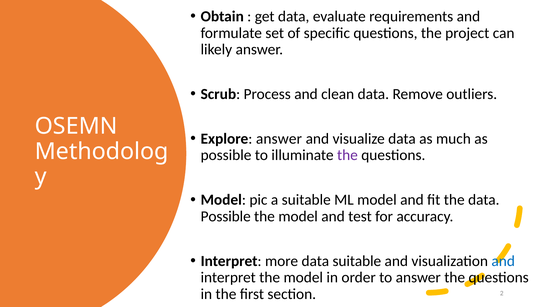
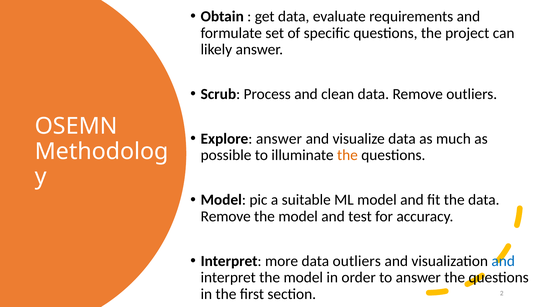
the at (347, 155) colour: purple -> orange
Possible at (226, 216): Possible -> Remove
data suitable: suitable -> outliers
